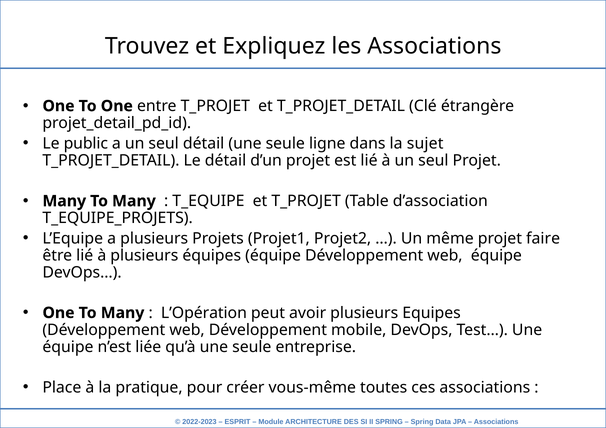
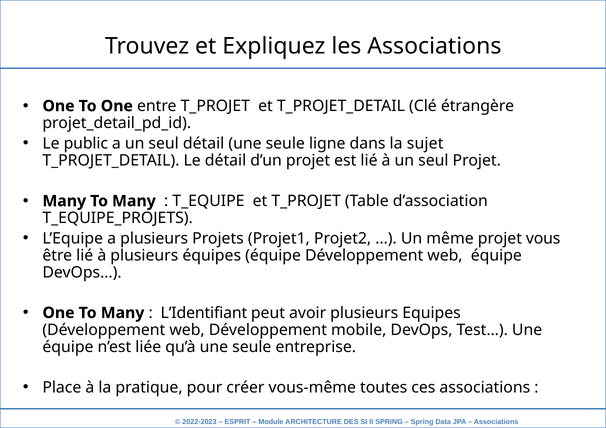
faire: faire -> vous
L’Opération: L’Opération -> L’Identifiant
